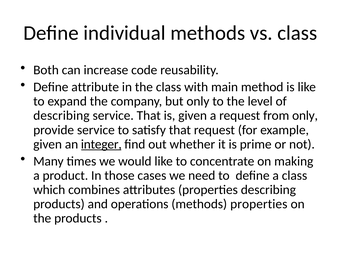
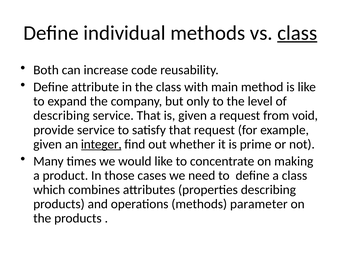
class at (297, 33) underline: none -> present
from only: only -> void
methods properties: properties -> parameter
